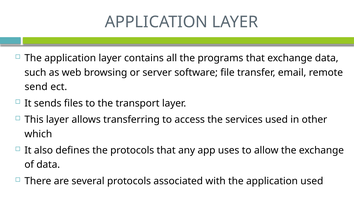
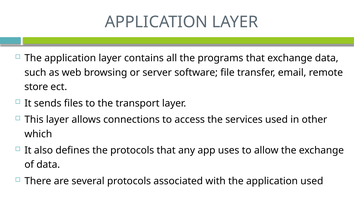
send: send -> store
transferring: transferring -> connections
